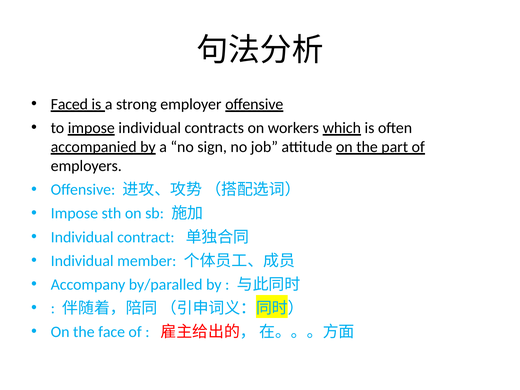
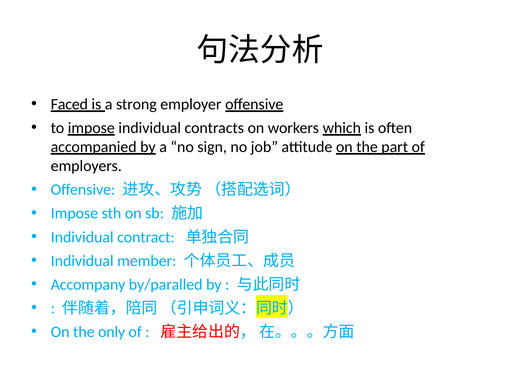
face: face -> only
